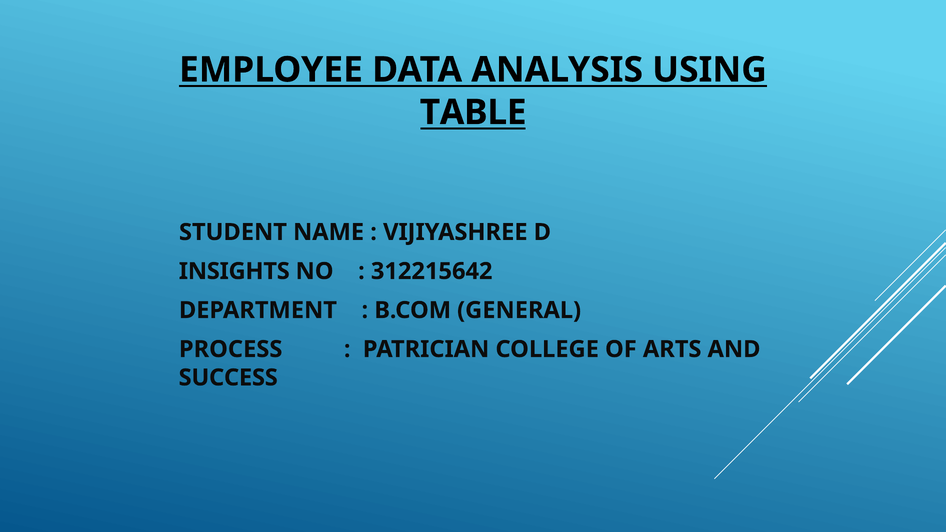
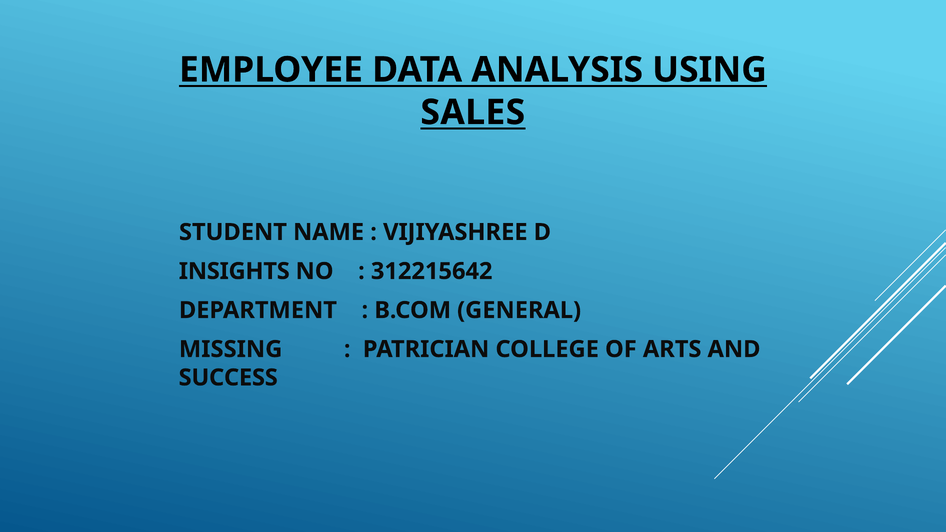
TABLE: TABLE -> SALES
PROCESS: PROCESS -> MISSING
